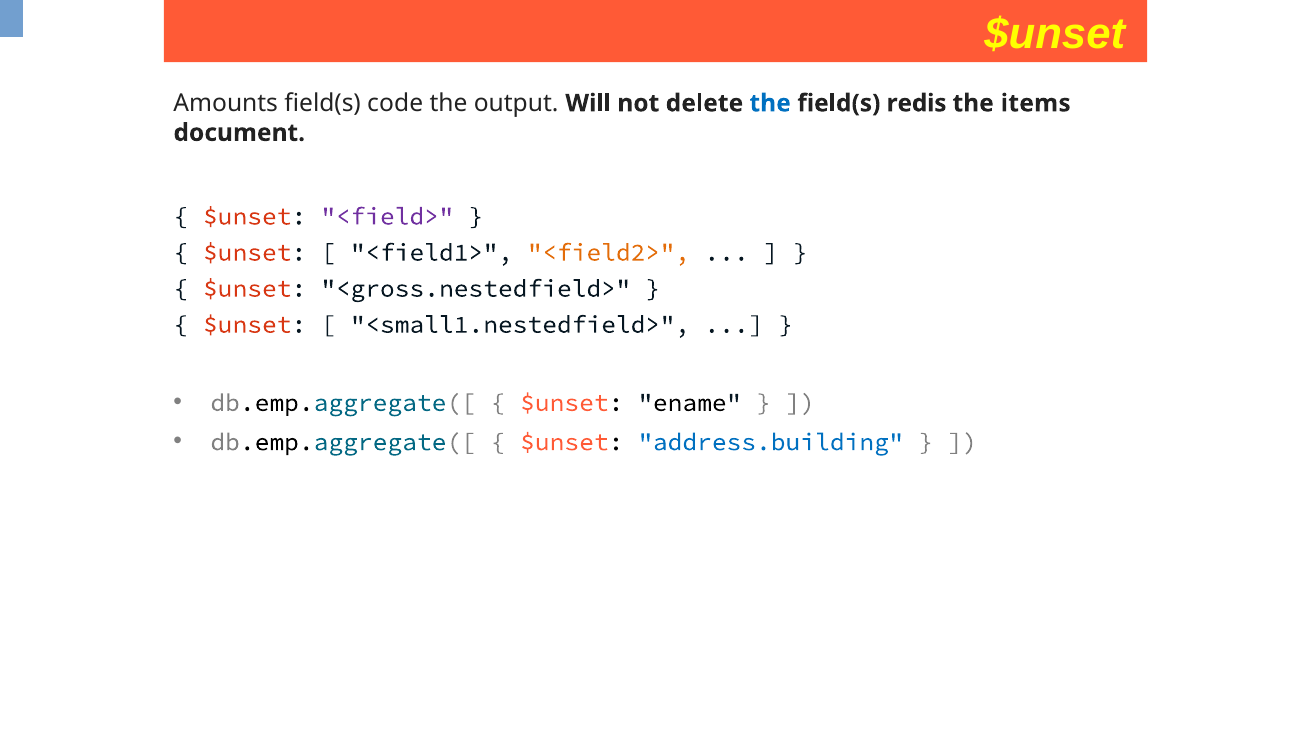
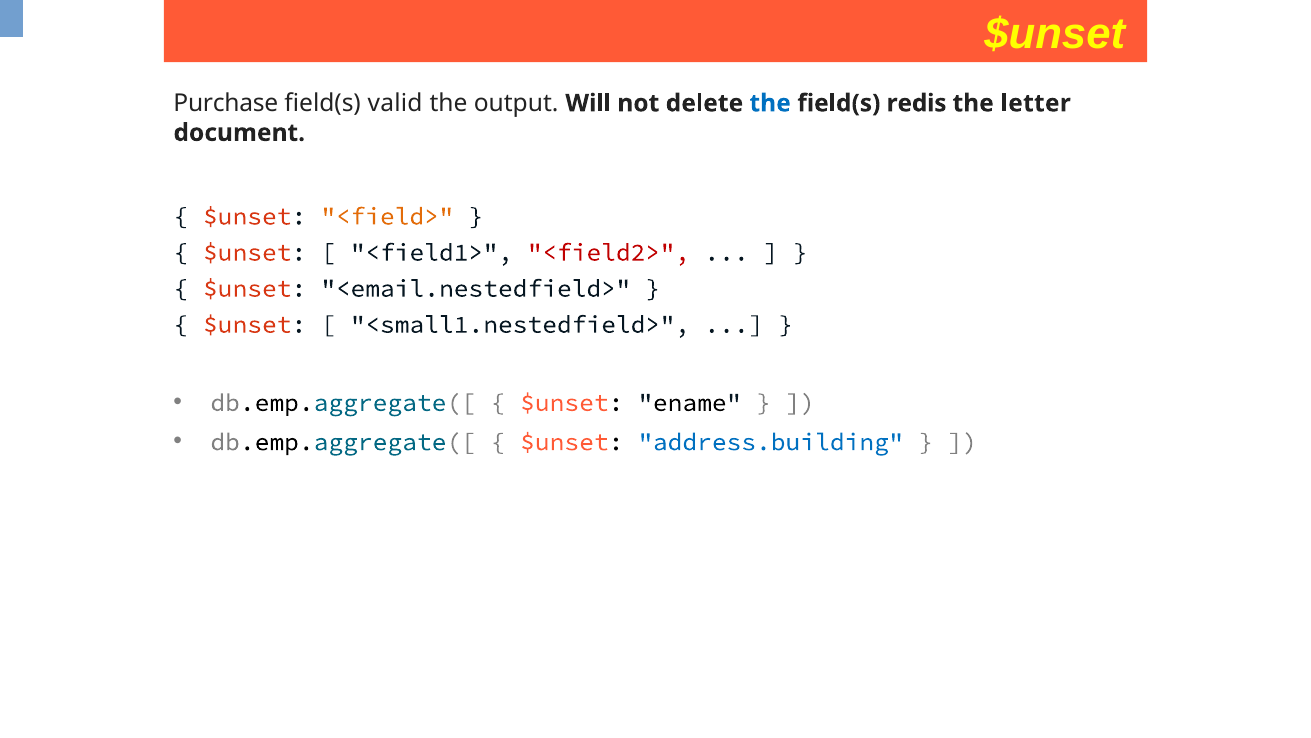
Amounts: Amounts -> Purchase
code: code -> valid
items: items -> letter
<field> colour: purple -> orange
<field2> colour: orange -> red
<gross.nestedfield>: <gross.nestedfield> -> <email.nestedfield>
